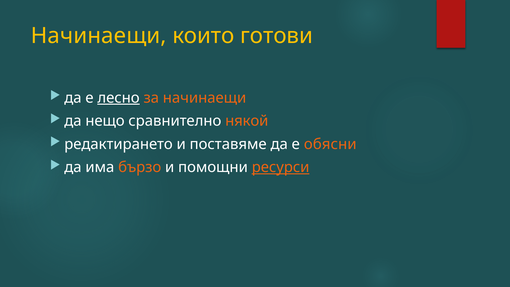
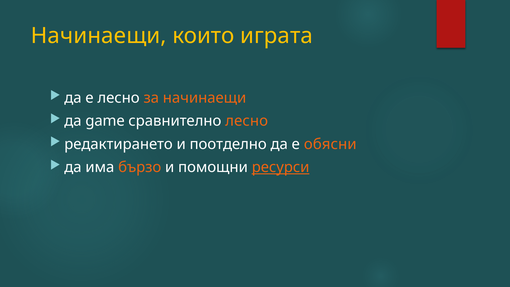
готови: готови -> играта
лесно at (119, 98) underline: present -> none
нещо: нещо -> game
сравнително някой: някой -> лесно
поставяме: поставяме -> поотделно
